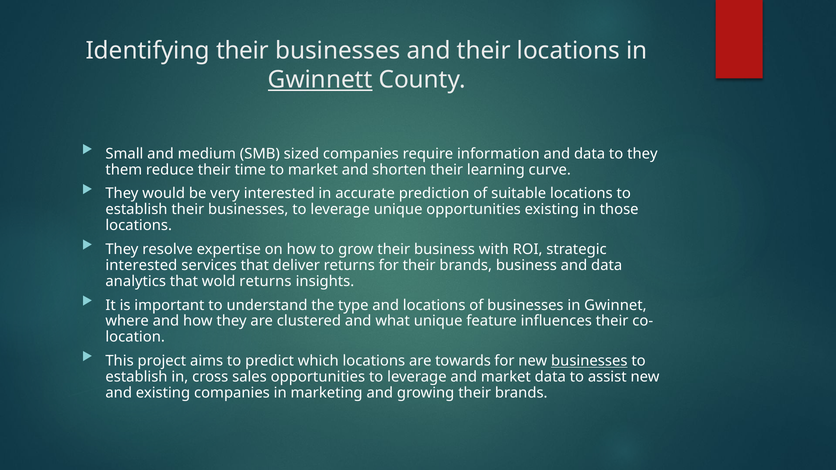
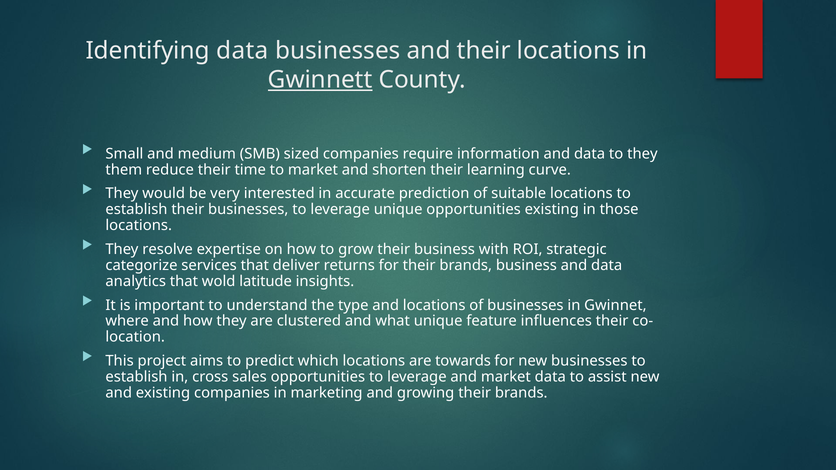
Identifying their: their -> data
interested at (141, 265): interested -> categorize
wold returns: returns -> latitude
businesses at (589, 361) underline: present -> none
